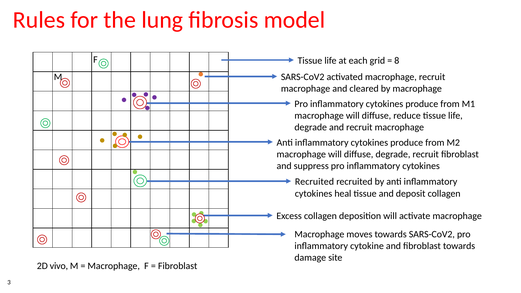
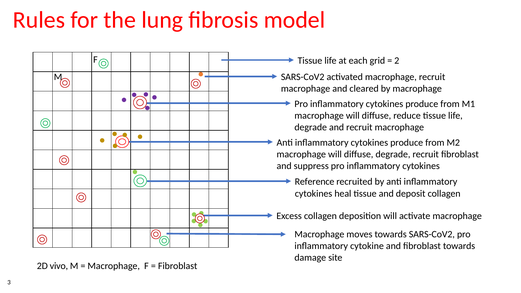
8: 8 -> 2
Recruited at (314, 182): Recruited -> Reference
